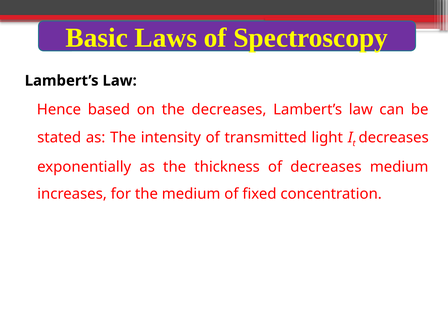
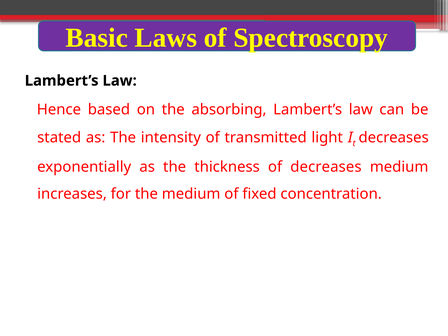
the decreases: decreases -> absorbing
